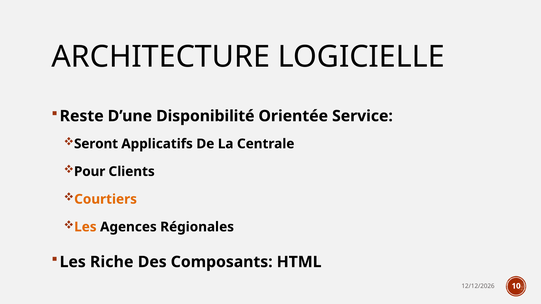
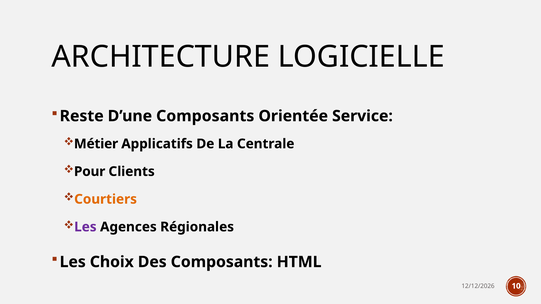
D’une Disponibilité: Disponibilité -> Composants
Seront: Seront -> Métier
Les at (85, 227) colour: orange -> purple
Riche: Riche -> Choix
